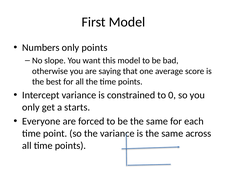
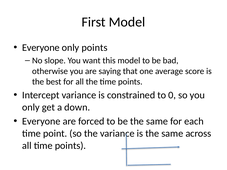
Numbers at (41, 48): Numbers -> Everyone
starts: starts -> down
